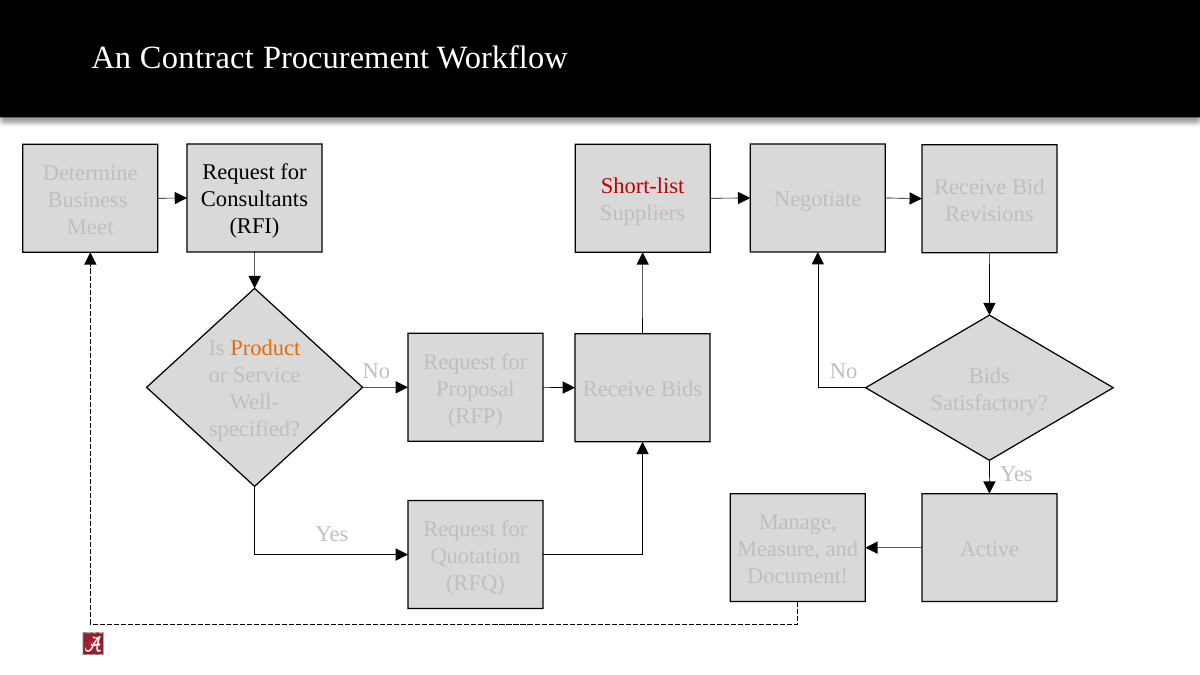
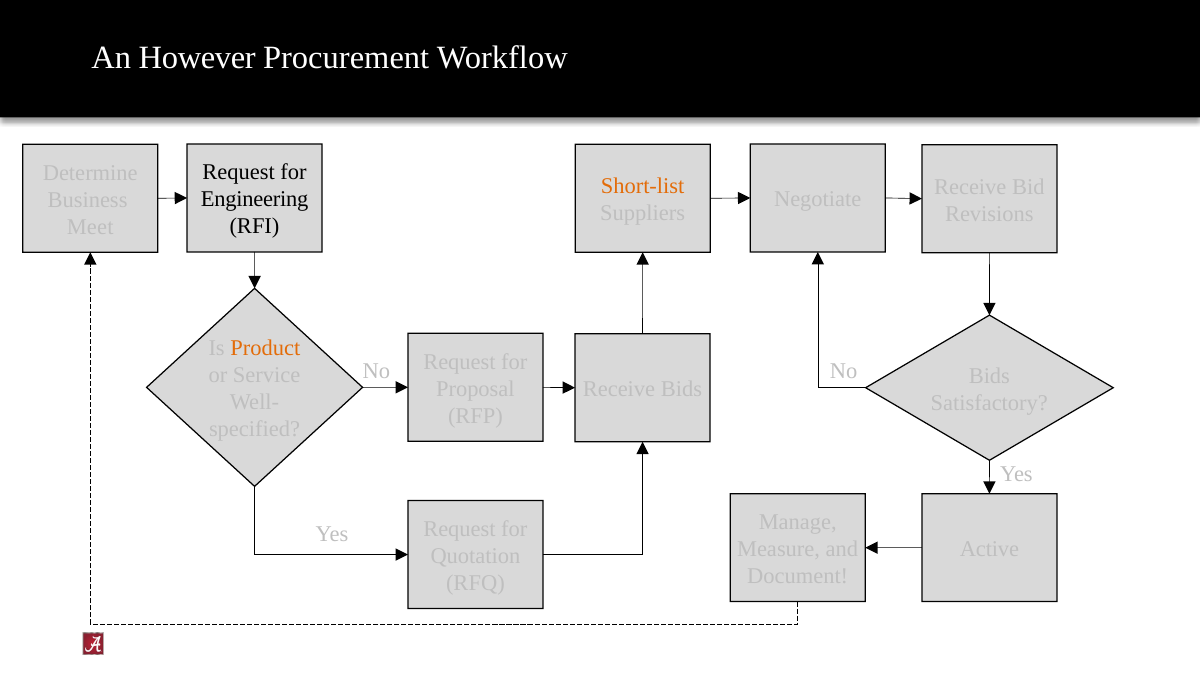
Contract: Contract -> However
Short-list colour: red -> orange
Consultants: Consultants -> Engineering
